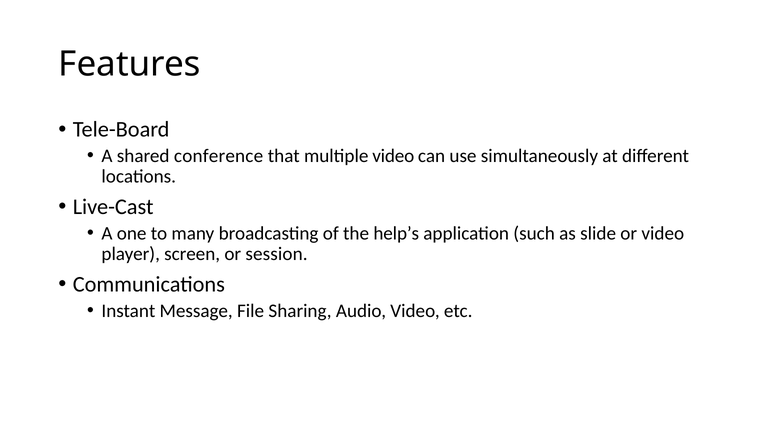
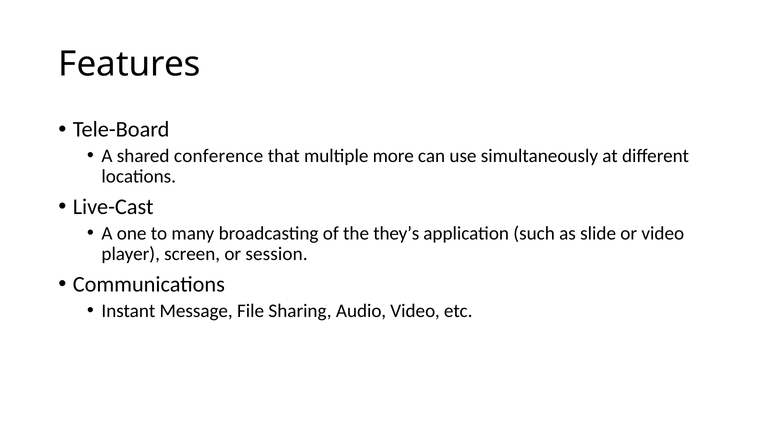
multiple video: video -> more
help’s: help’s -> they’s
